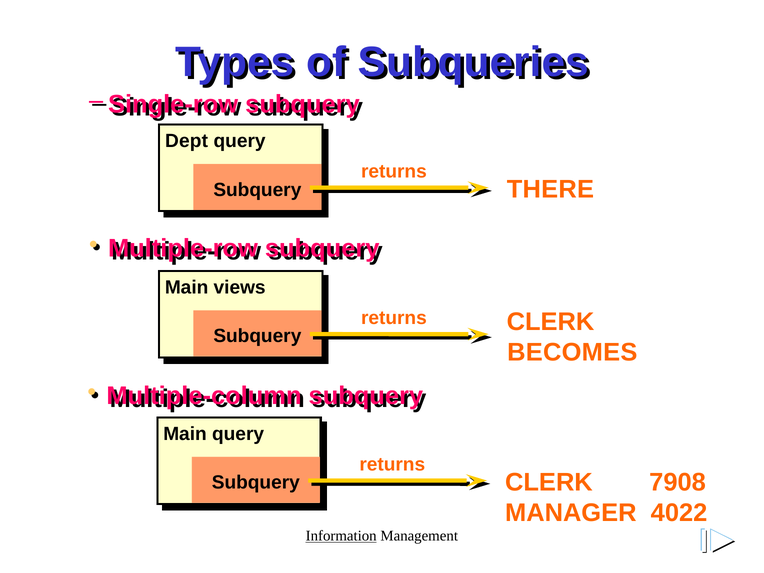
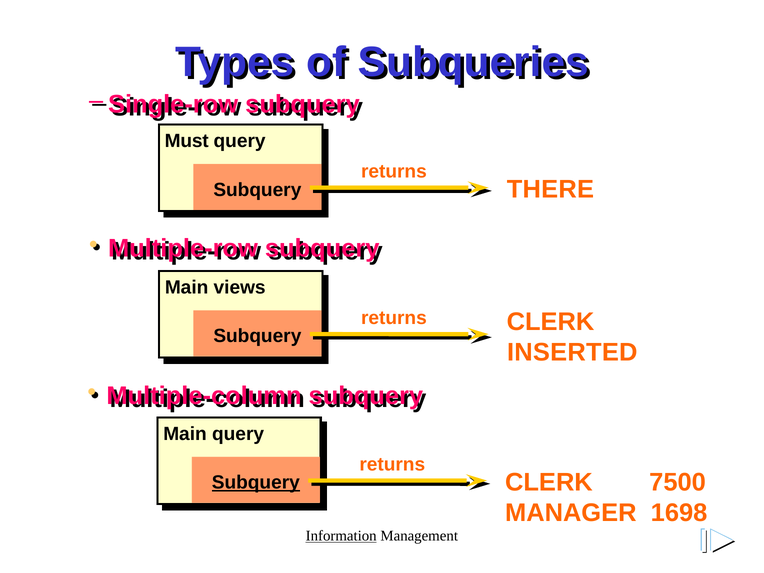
Dept: Dept -> Must
BECOMES: BECOMES -> INSERTED
7908: 7908 -> 7500
Subquery at (256, 483) underline: none -> present
4022: 4022 -> 1698
